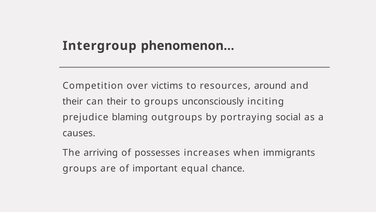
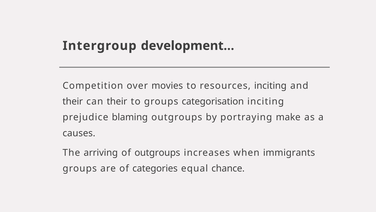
phenomenon…: phenomenon… -> development…
victims: victims -> movies
resources around: around -> inciting
unconsciously: unconsciously -> categorisation
social: social -> make
of possesses: possesses -> outgroups
important: important -> categories
